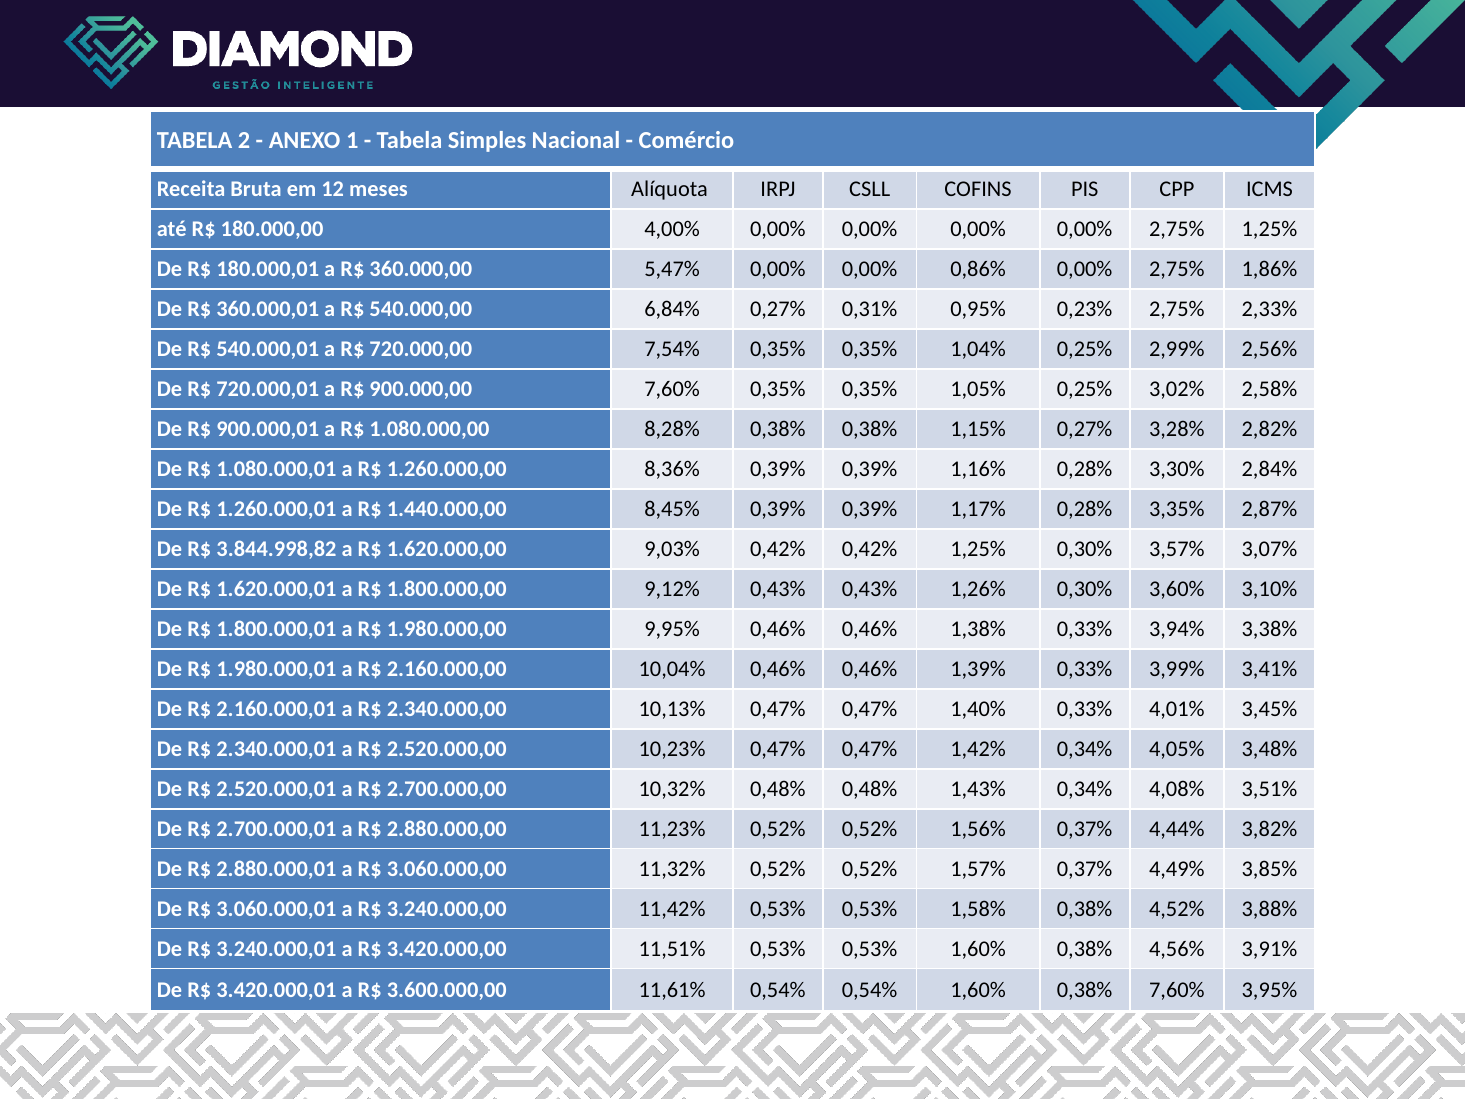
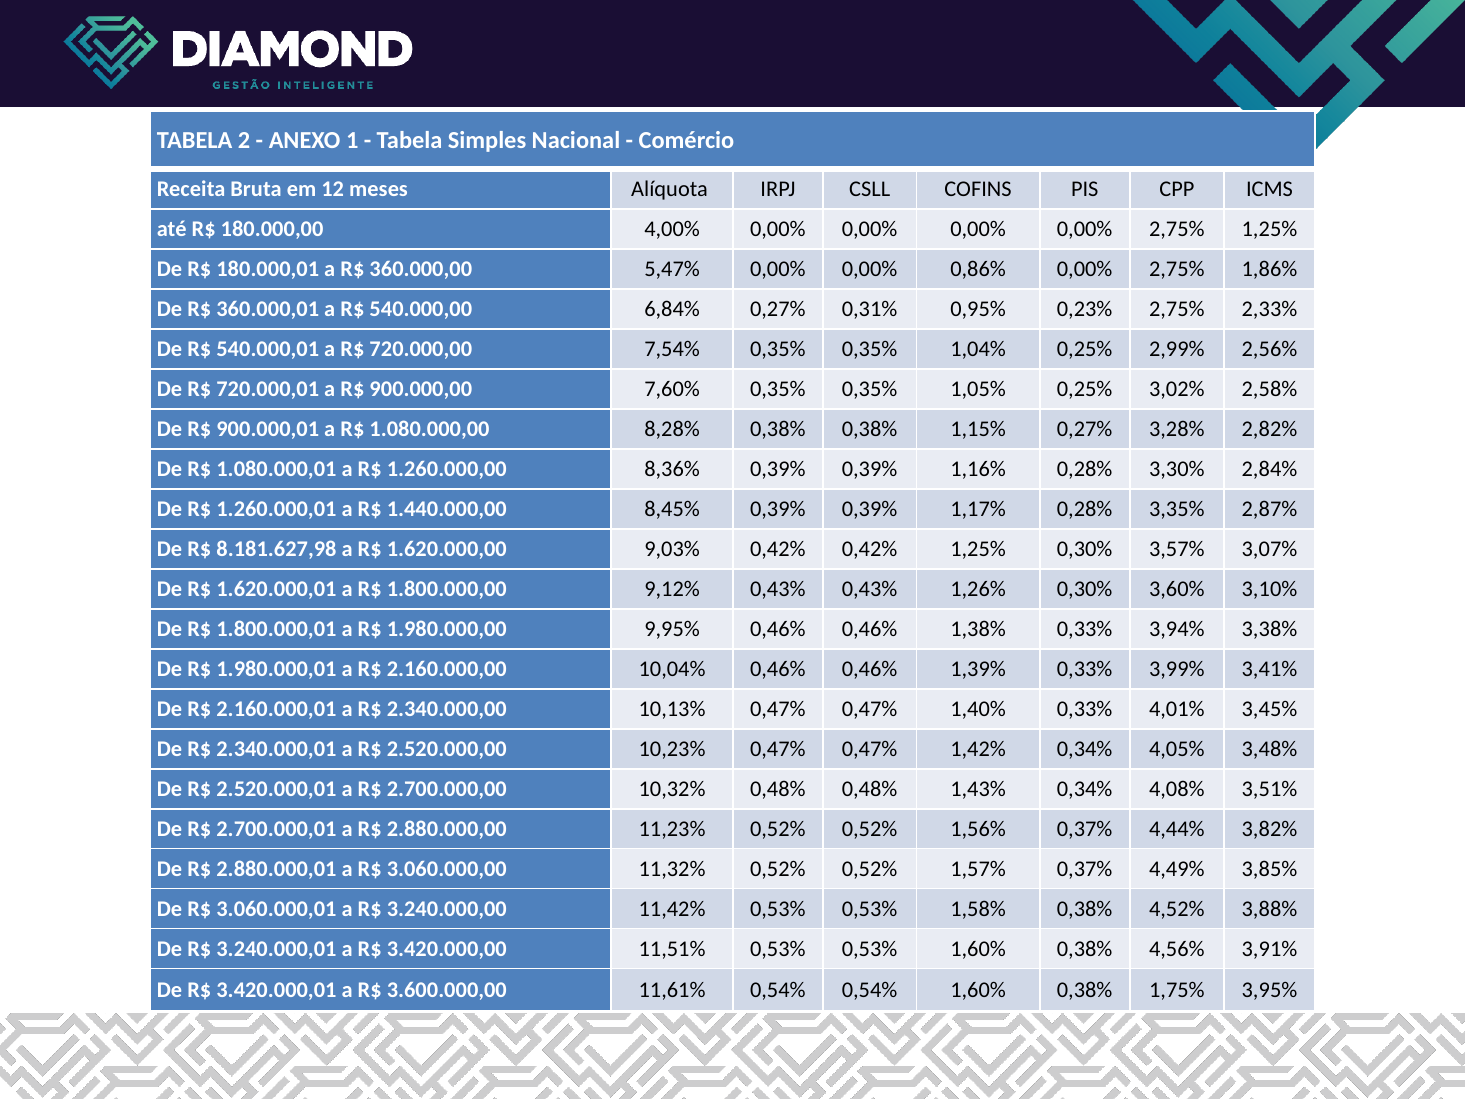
3.844.998,82: 3.844.998,82 -> 8.181.627,98
0,38% 7,60%: 7,60% -> 1,75%
